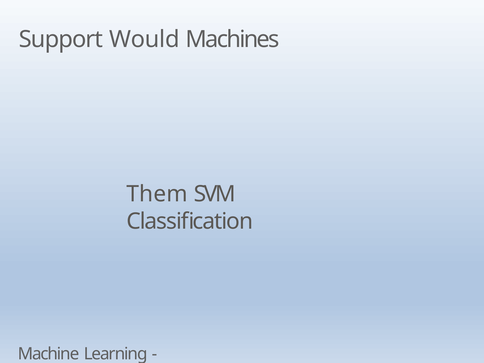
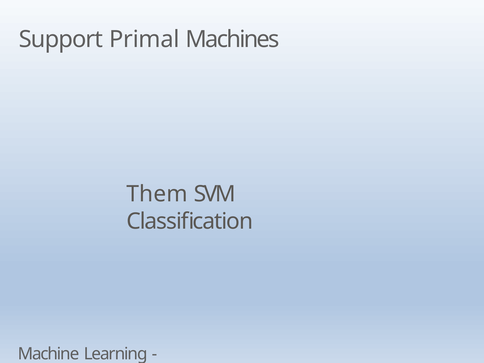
Would: Would -> Primal
